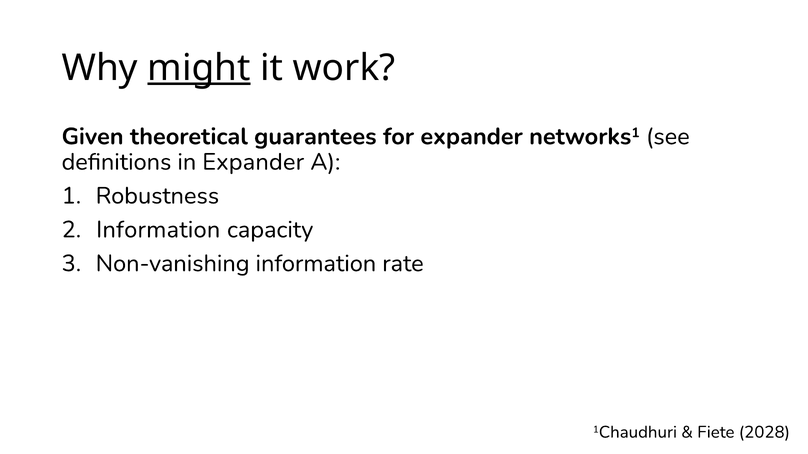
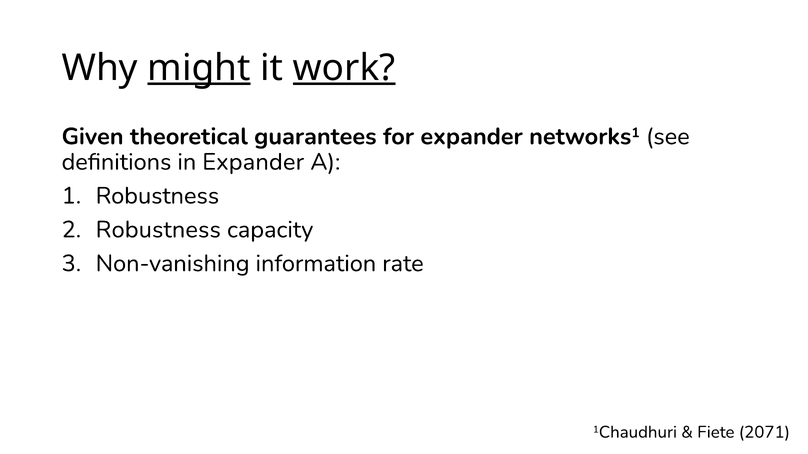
work underline: none -> present
Information at (158, 230): Information -> Robustness
2028: 2028 -> 2071
